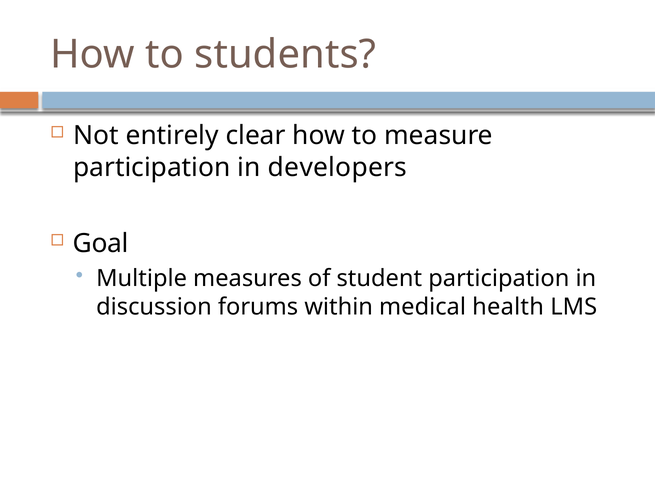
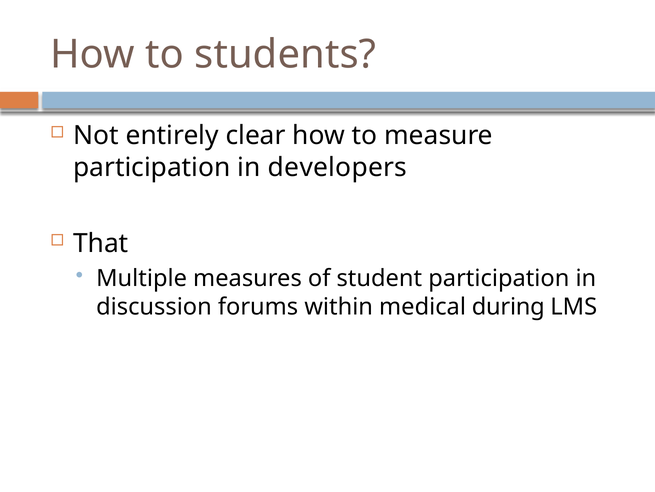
Goal: Goal -> That
health: health -> during
